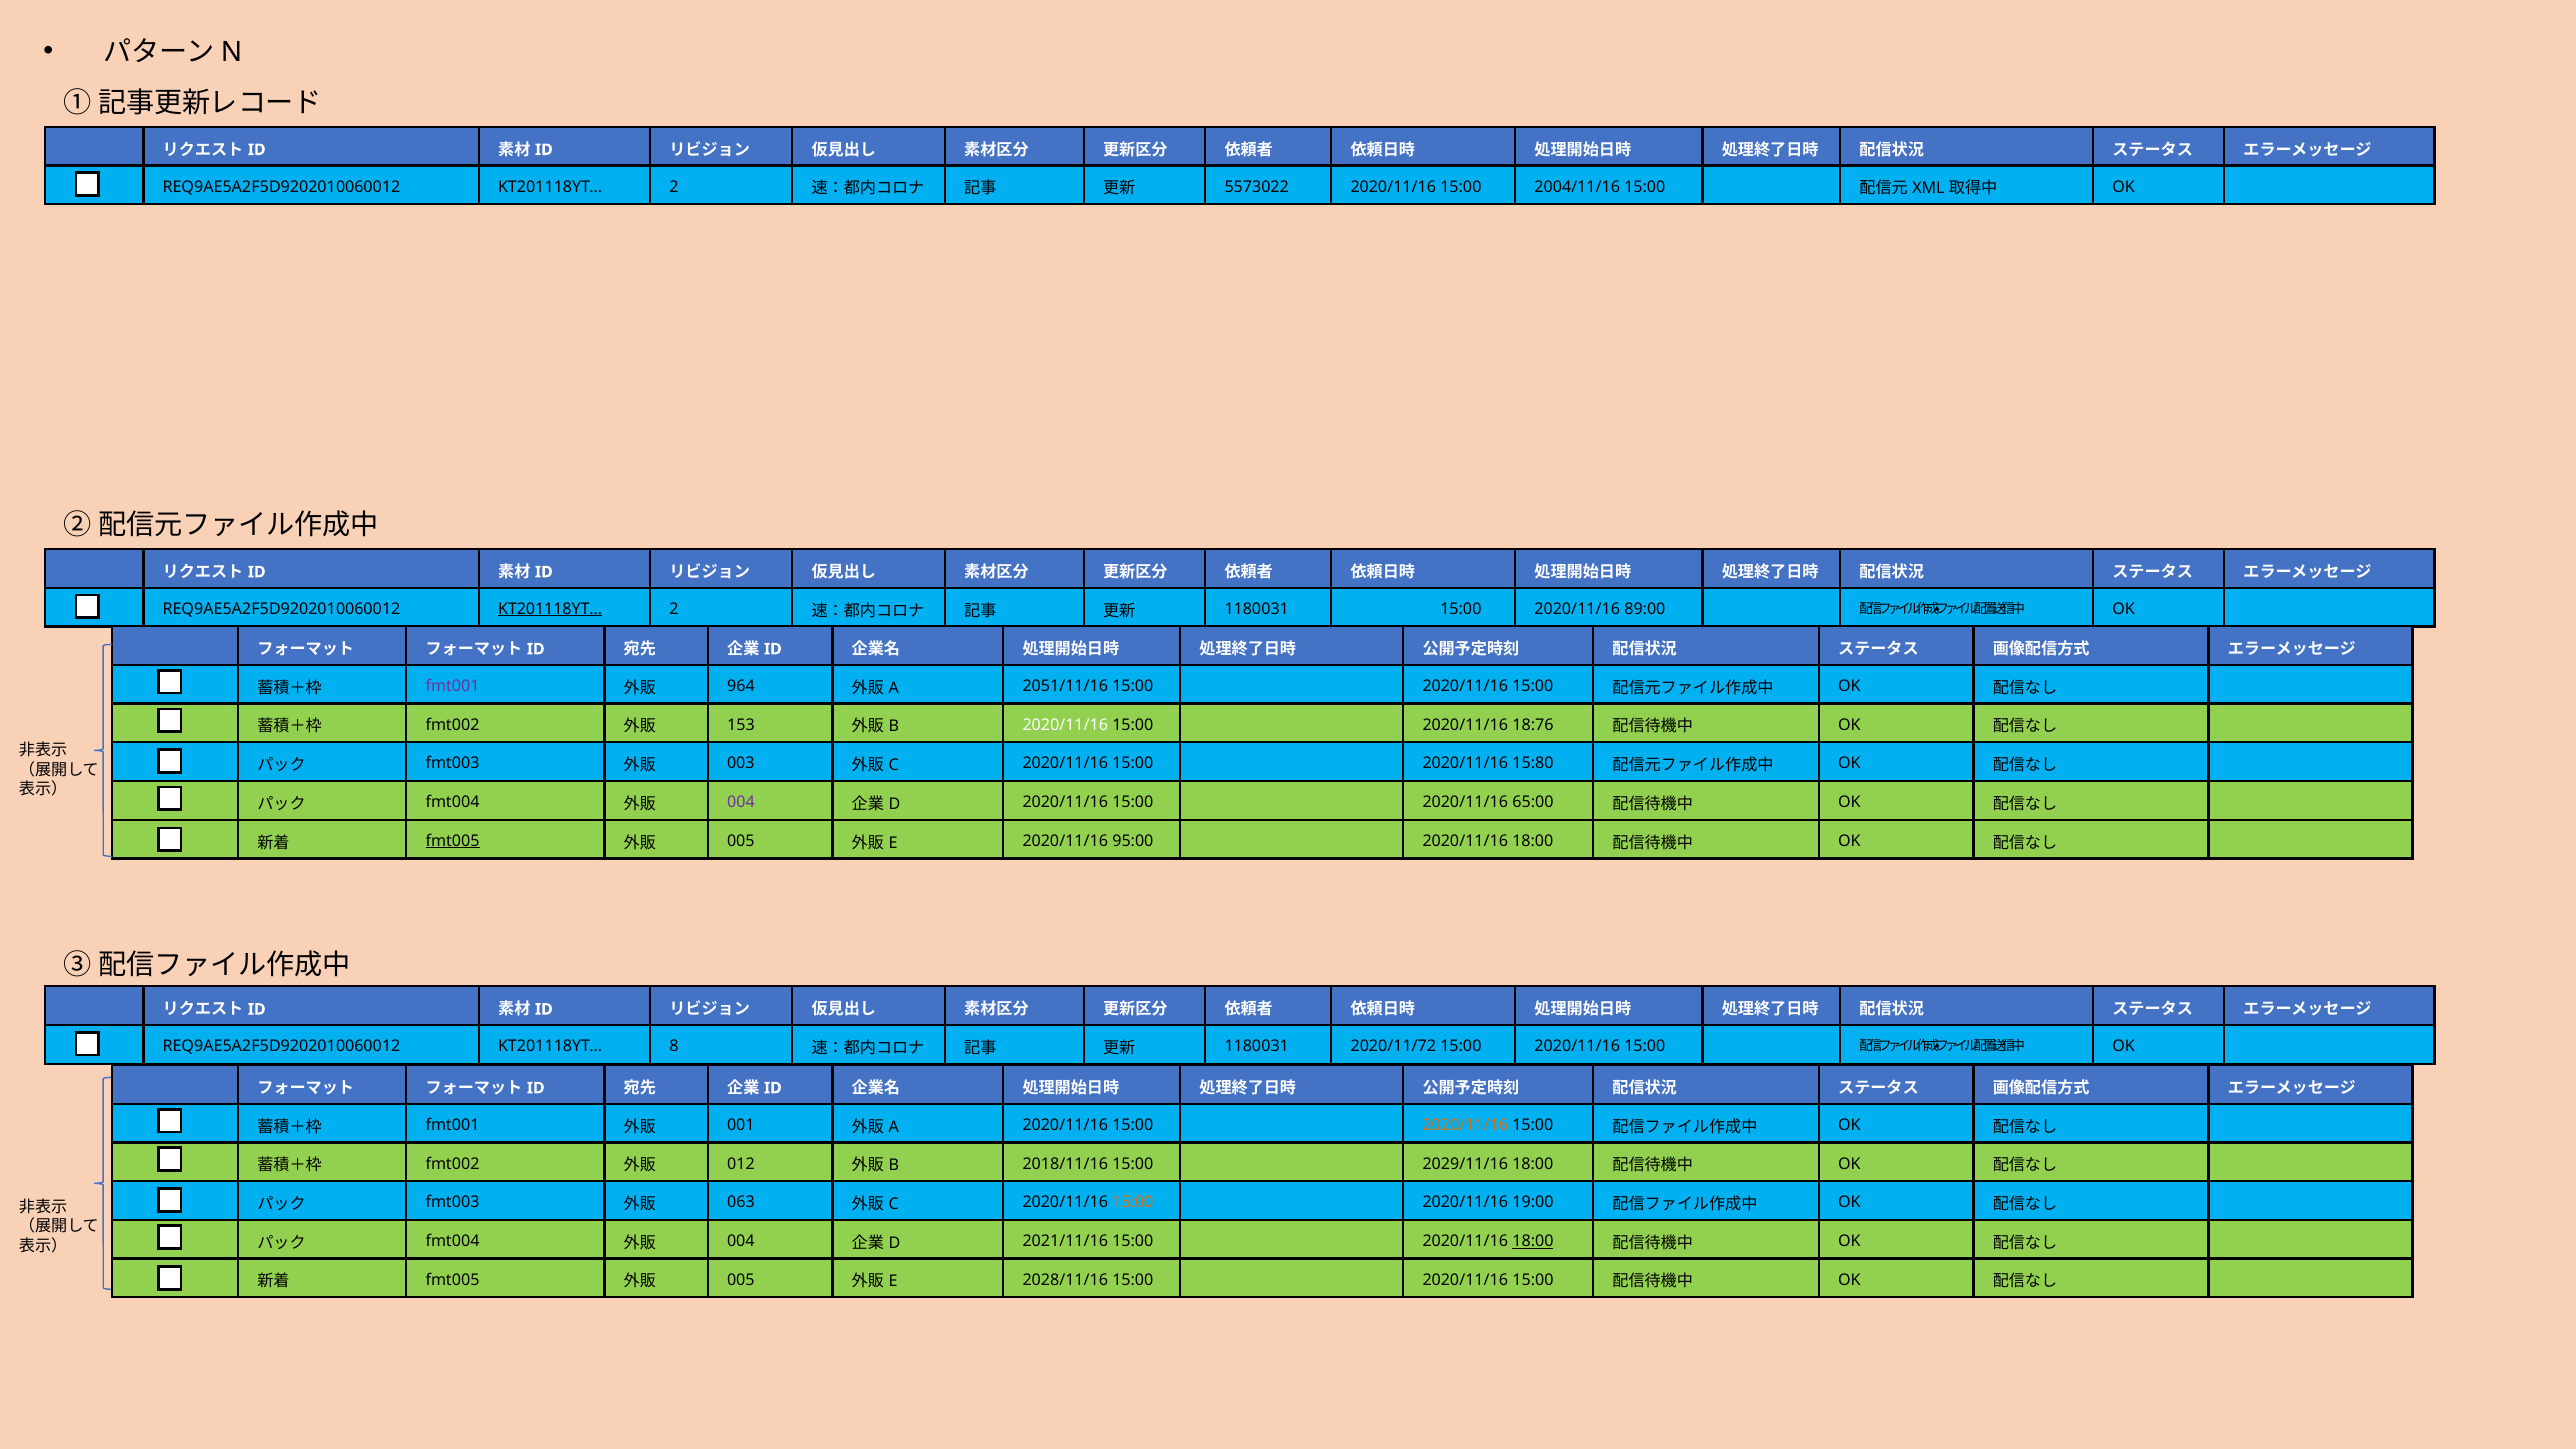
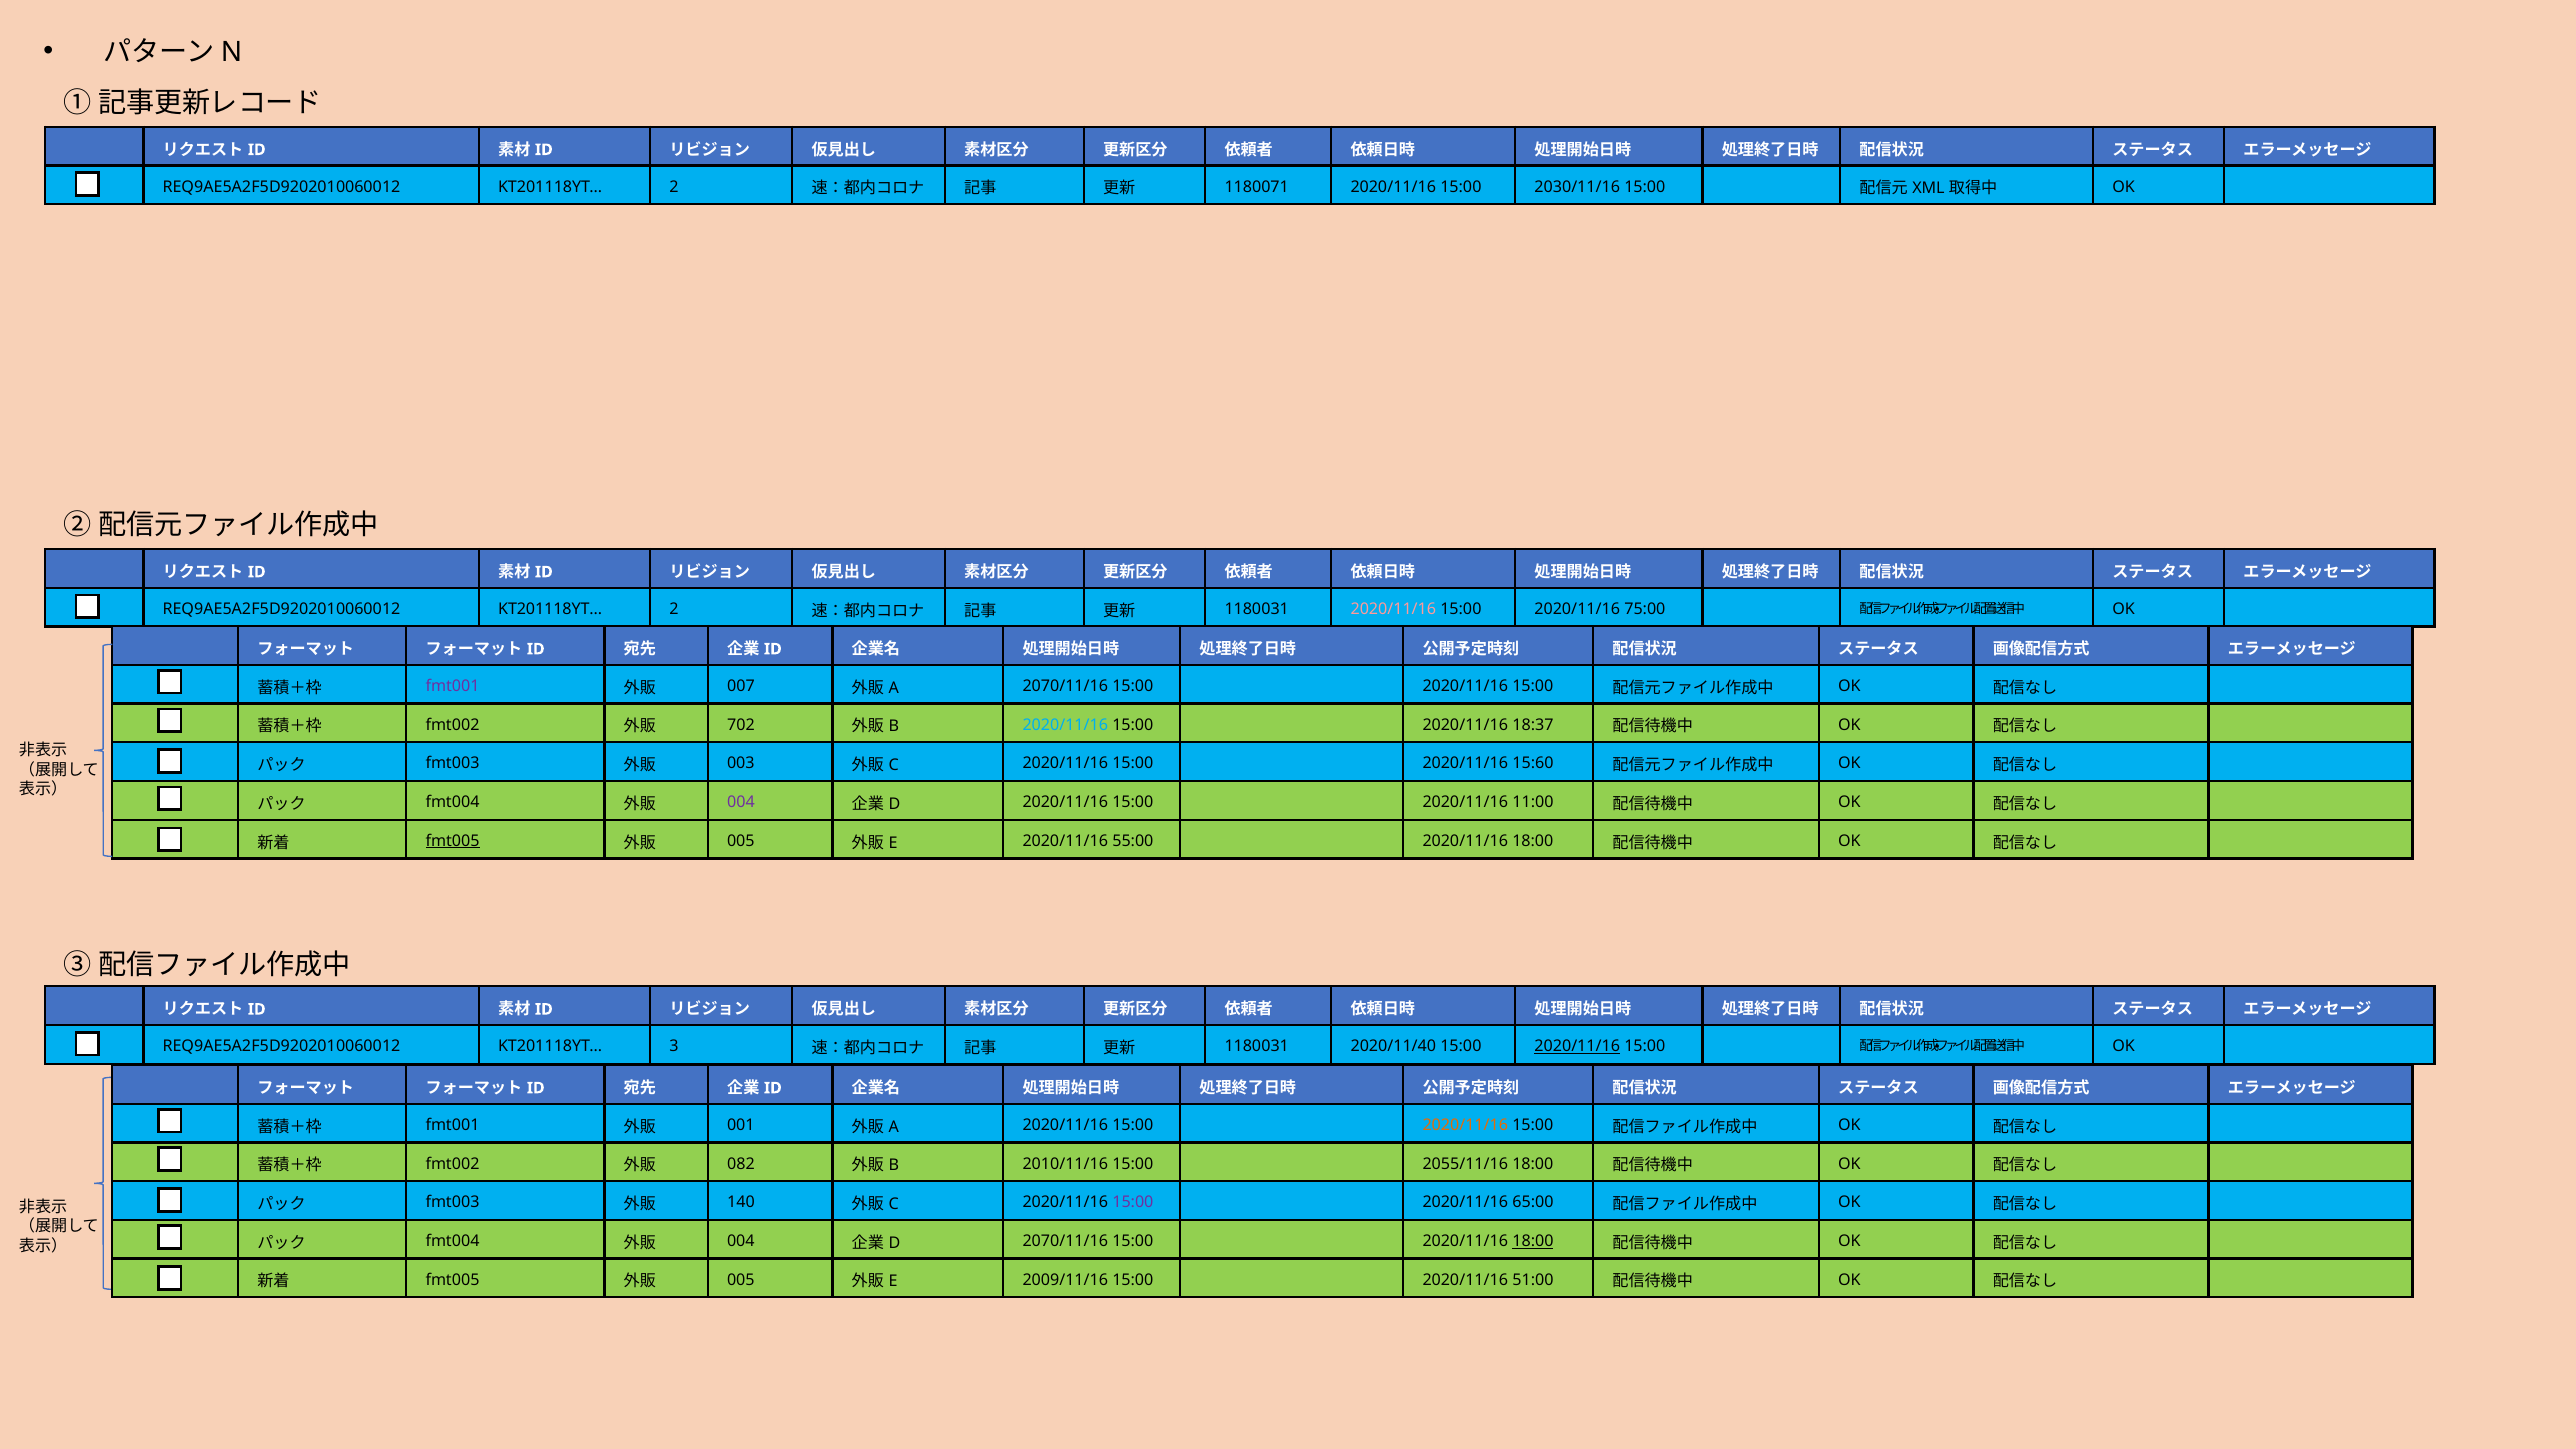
5573022: 5573022 -> 1180071
2004/11/16: 2004/11/16 -> 2030/11/16
KT201118YT… at (550, 609) underline: present -> none
2020/11/16 at (1393, 609) colour: light blue -> pink
89:00: 89:00 -> 75:00
964: 964 -> 007
2051/11/16 at (1065, 686): 2051/11/16 -> 2070/11/16
153: 153 -> 702
2020/11/16 at (1065, 725) colour: white -> light blue
18:76: 18:76 -> 18:37
15:80: 15:80 -> 15:60
65:00: 65:00 -> 11:00
95:00: 95:00 -> 55:00
8: 8 -> 3
2020/11/72: 2020/11/72 -> 2020/11/40
2020/11/16 at (1577, 1046) underline: none -> present
012: 012 -> 082
2018/11/16: 2018/11/16 -> 2010/11/16
2029/11/16: 2029/11/16 -> 2055/11/16
063: 063 -> 140
15:00 at (1133, 1202) colour: orange -> purple
19:00: 19:00 -> 65:00
2021/11/16 at (1065, 1241): 2021/11/16 -> 2070/11/16
2028/11/16: 2028/11/16 -> 2009/11/16
15:00 at (1533, 1280): 15:00 -> 51:00
